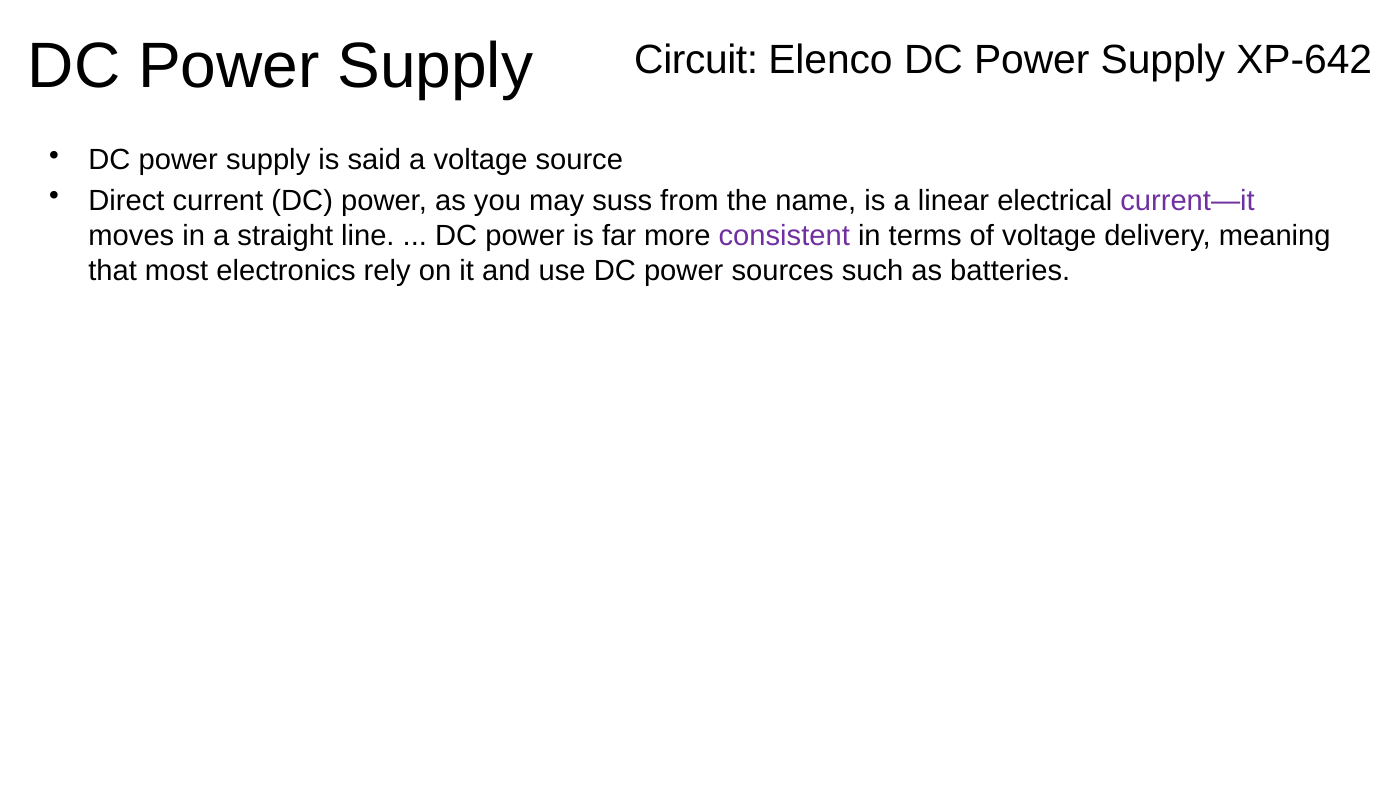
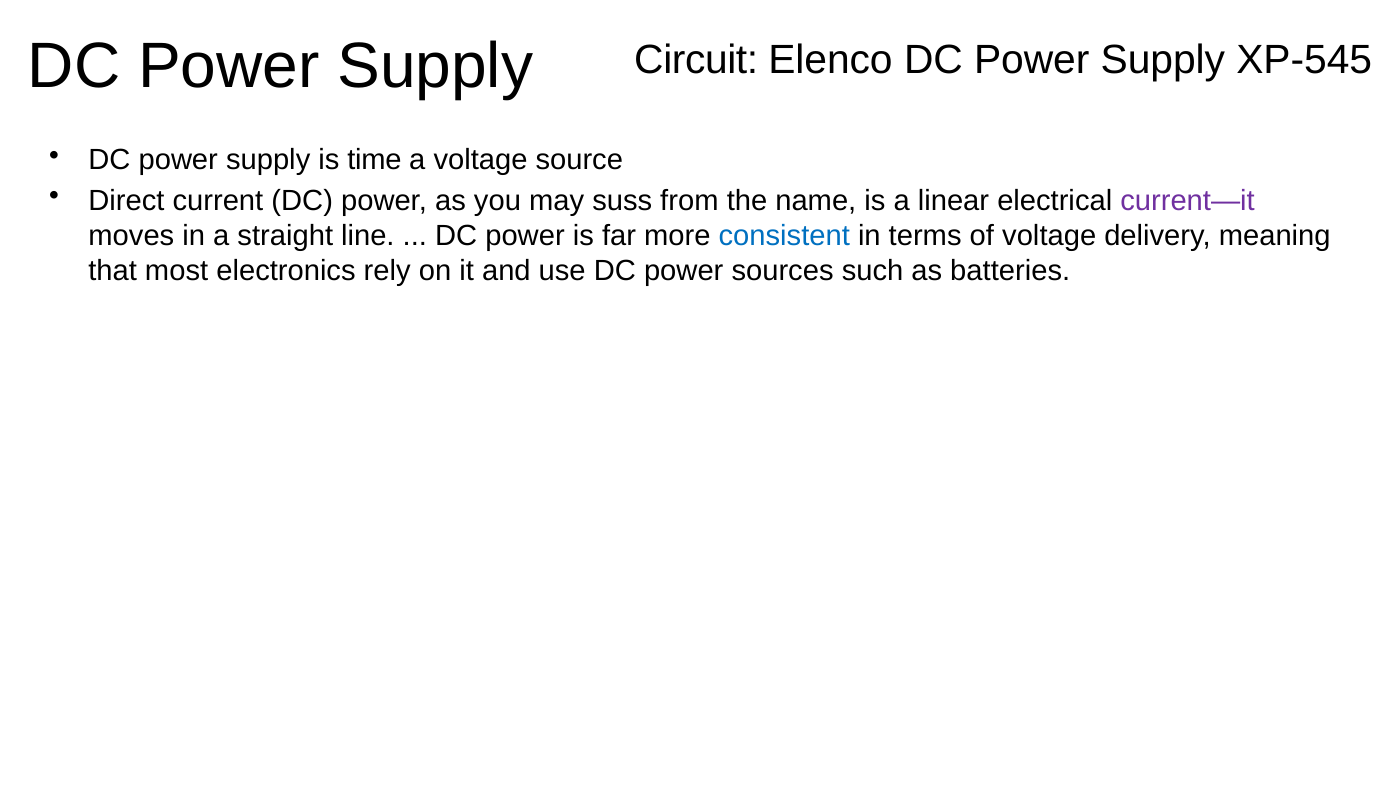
XP-642: XP-642 -> XP-545
said: said -> time
consistent colour: purple -> blue
